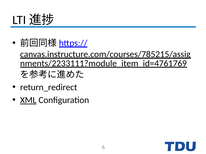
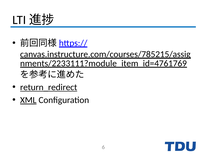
return_redirect underline: none -> present
